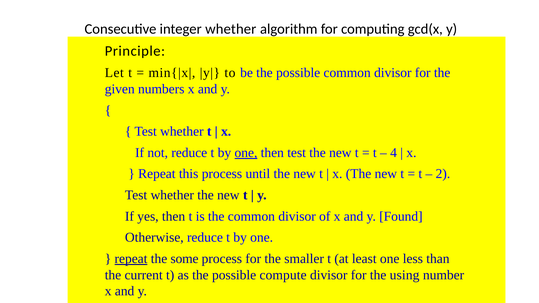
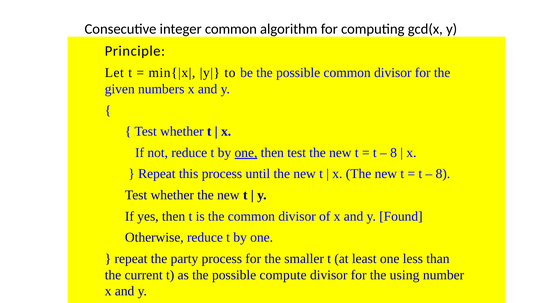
integer whether: whether -> common
4 at (394, 153): 4 -> 8
2 at (443, 174): 2 -> 8
repeat at (131, 259) underline: present -> none
some: some -> party
